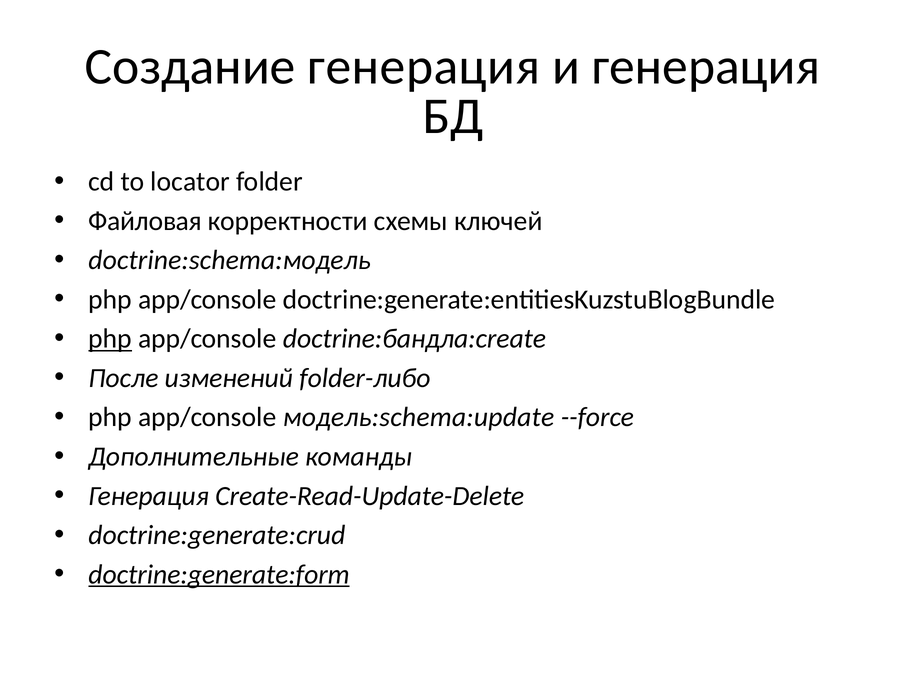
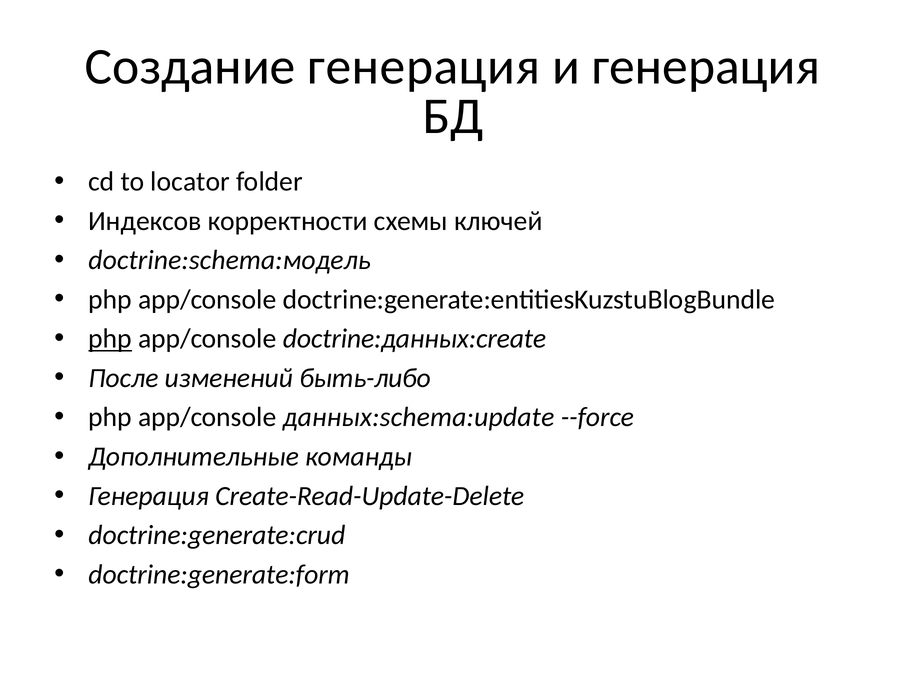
Файловая: Файловая -> Индексов
doctrine:бандла:create: doctrine:бандла:create -> doctrine:данных:create
folder-либо: folder-либо -> быть-либо
модель:schema:update: модель:schema:update -> данных:schema:update
doctrine:generate:form underline: present -> none
